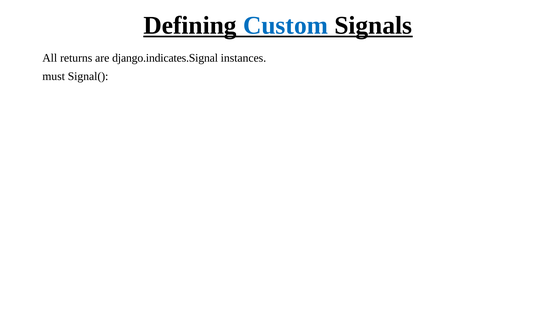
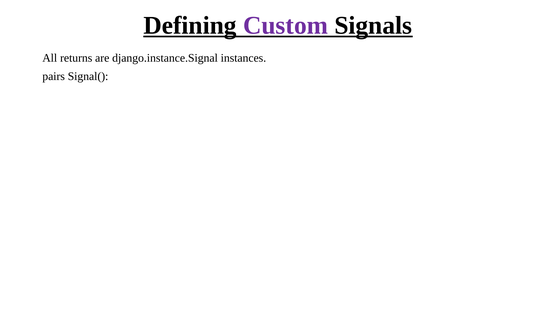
Custom colour: blue -> purple
django.indicates.Signal: django.indicates.Signal -> django.instance.Signal
must: must -> pairs
